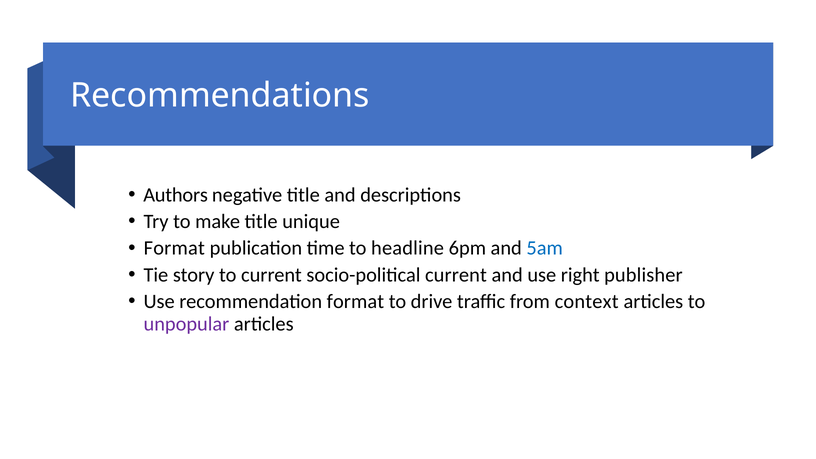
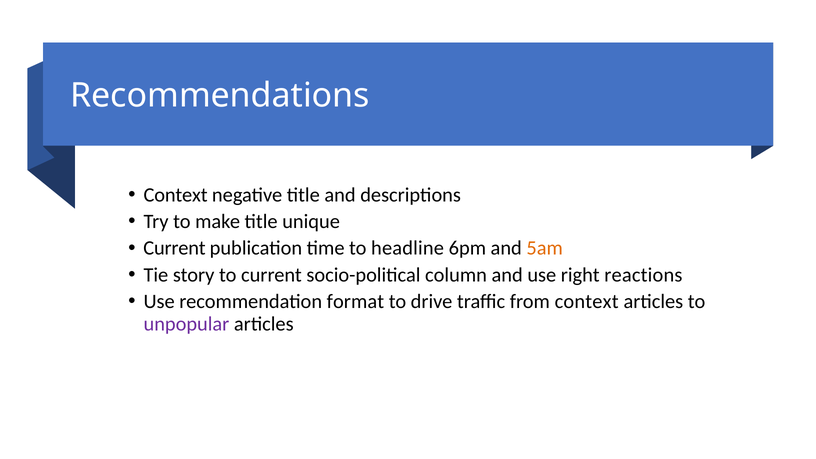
Authors at (176, 195): Authors -> Context
Format at (174, 248): Format -> Current
5am colour: blue -> orange
socio-political current: current -> column
publisher: publisher -> reactions
